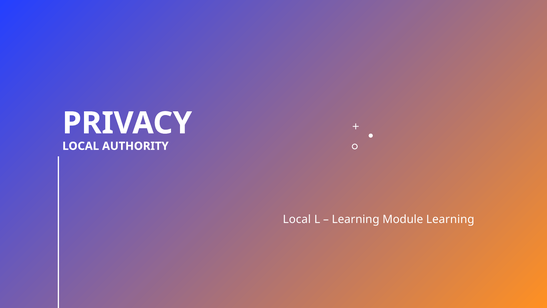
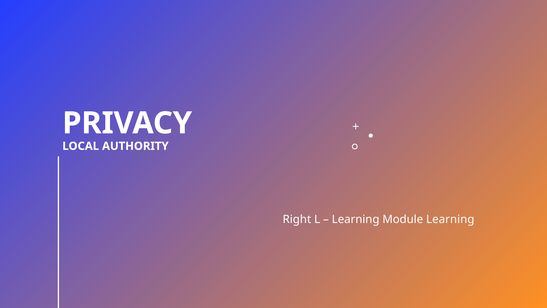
Local at (297, 219): Local -> Right
